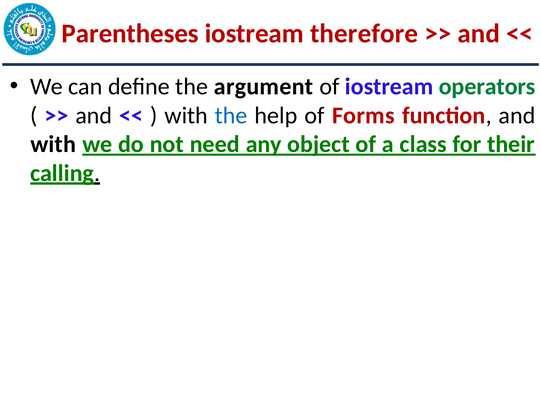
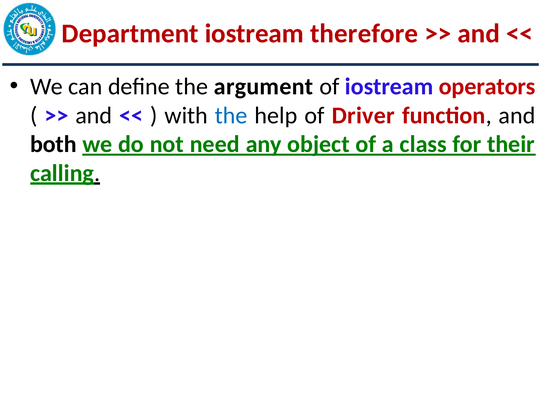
Parentheses: Parentheses -> Department
operators colour: green -> red
Forms: Forms -> Driver
with at (53, 144): with -> both
